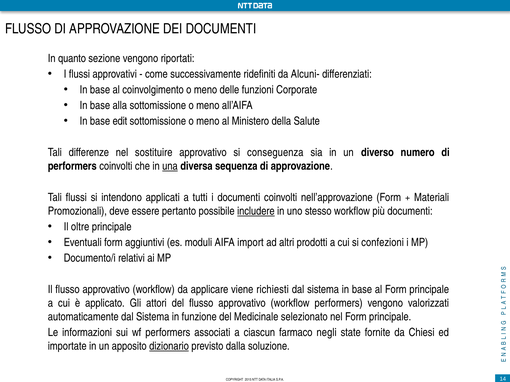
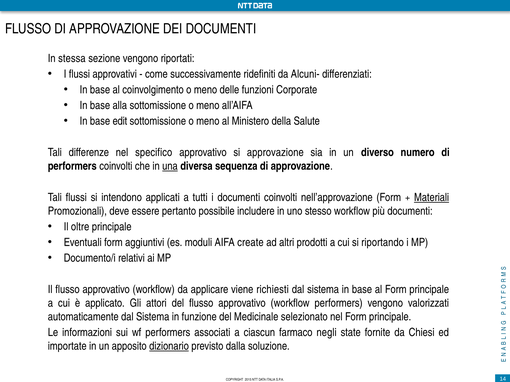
quanto: quanto -> stessa
sostituire: sostituire -> specifico
si conseguenza: conseguenza -> approvazione
Materiali underline: none -> present
includere underline: present -> none
import: import -> create
confezioni: confezioni -> riportando
